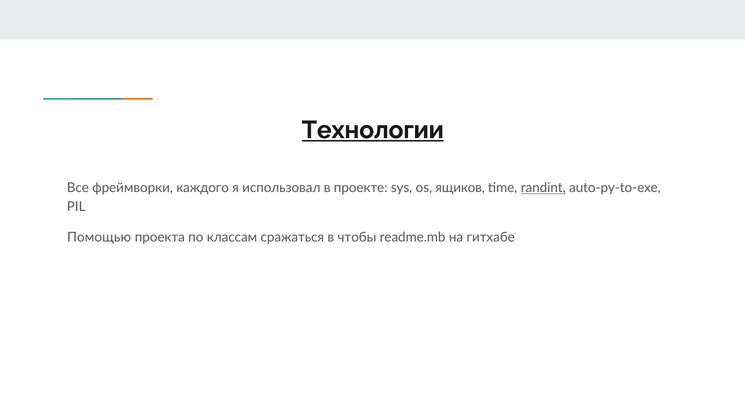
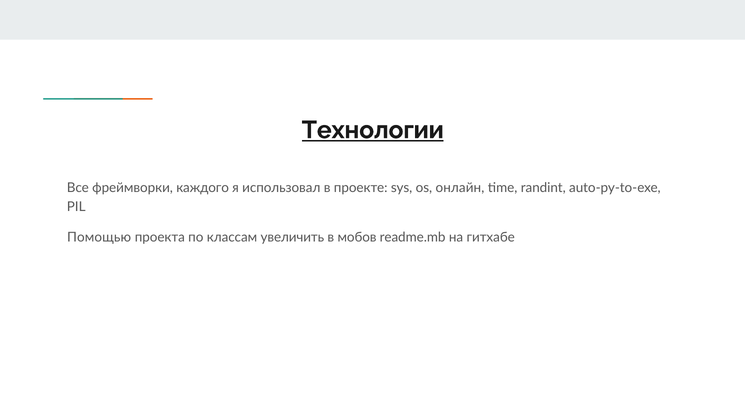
ящиков: ящиков -> онлайн
randint underline: present -> none
сражаться: сражаться -> увеличить
чтобы: чтобы -> мобов
